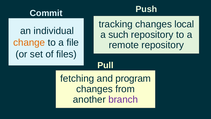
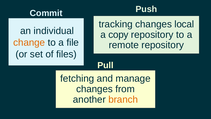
such: such -> copy
program: program -> manage
branch colour: purple -> orange
